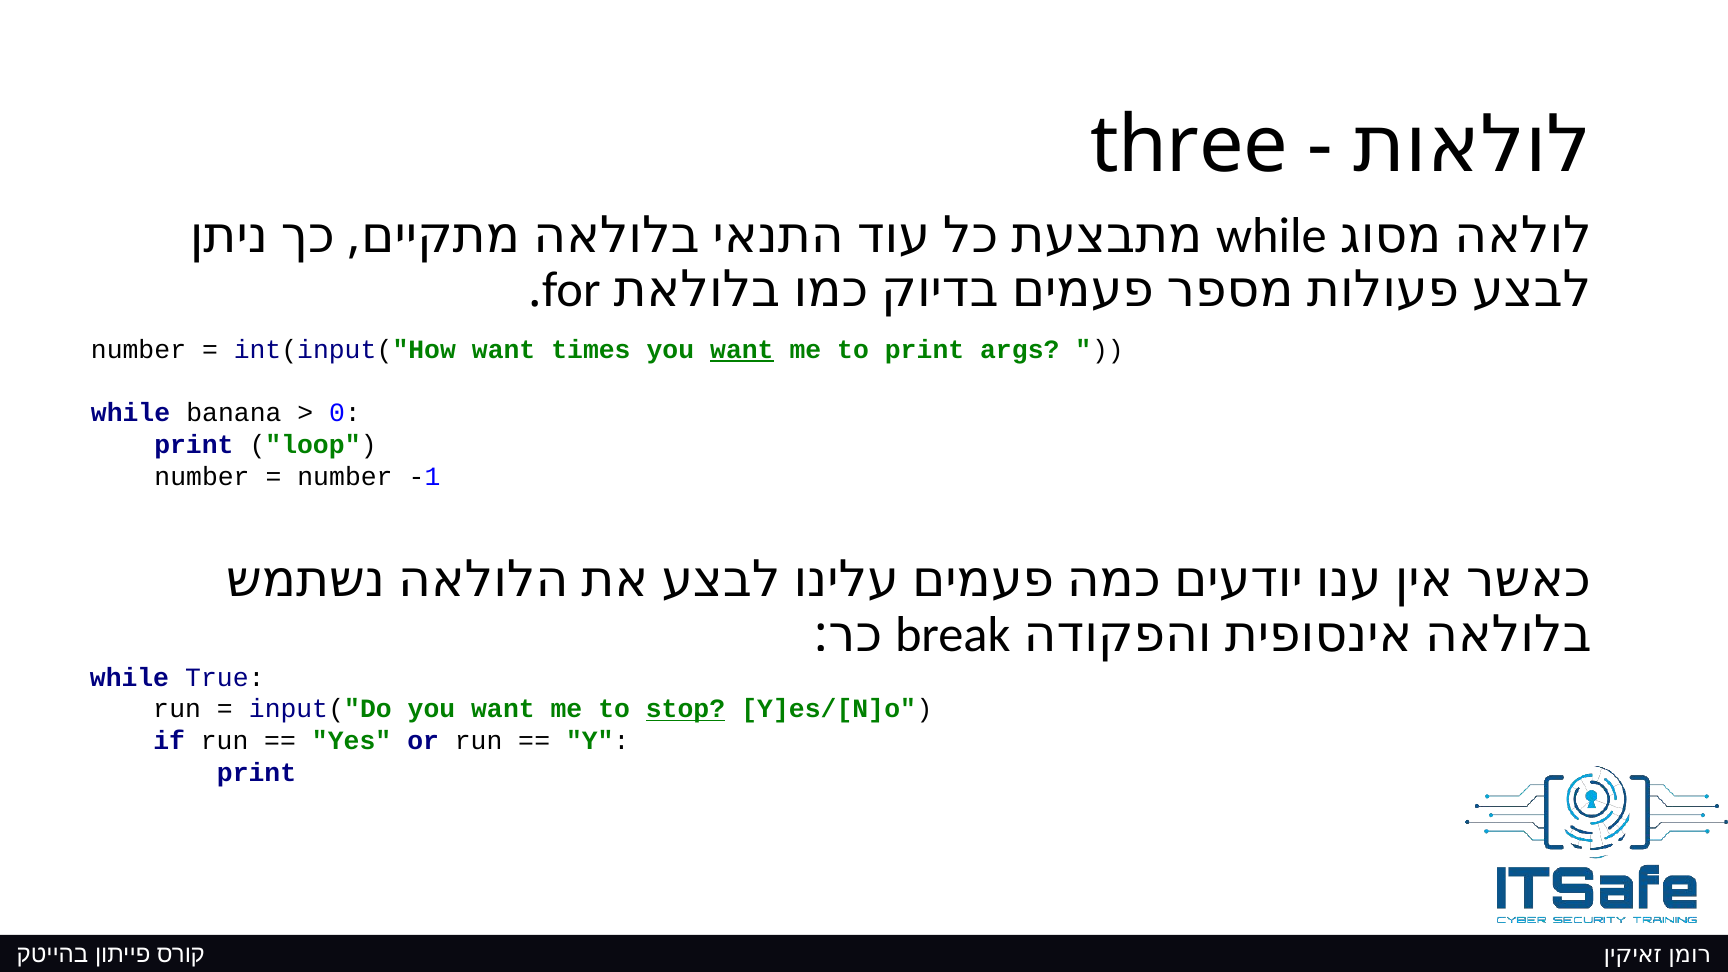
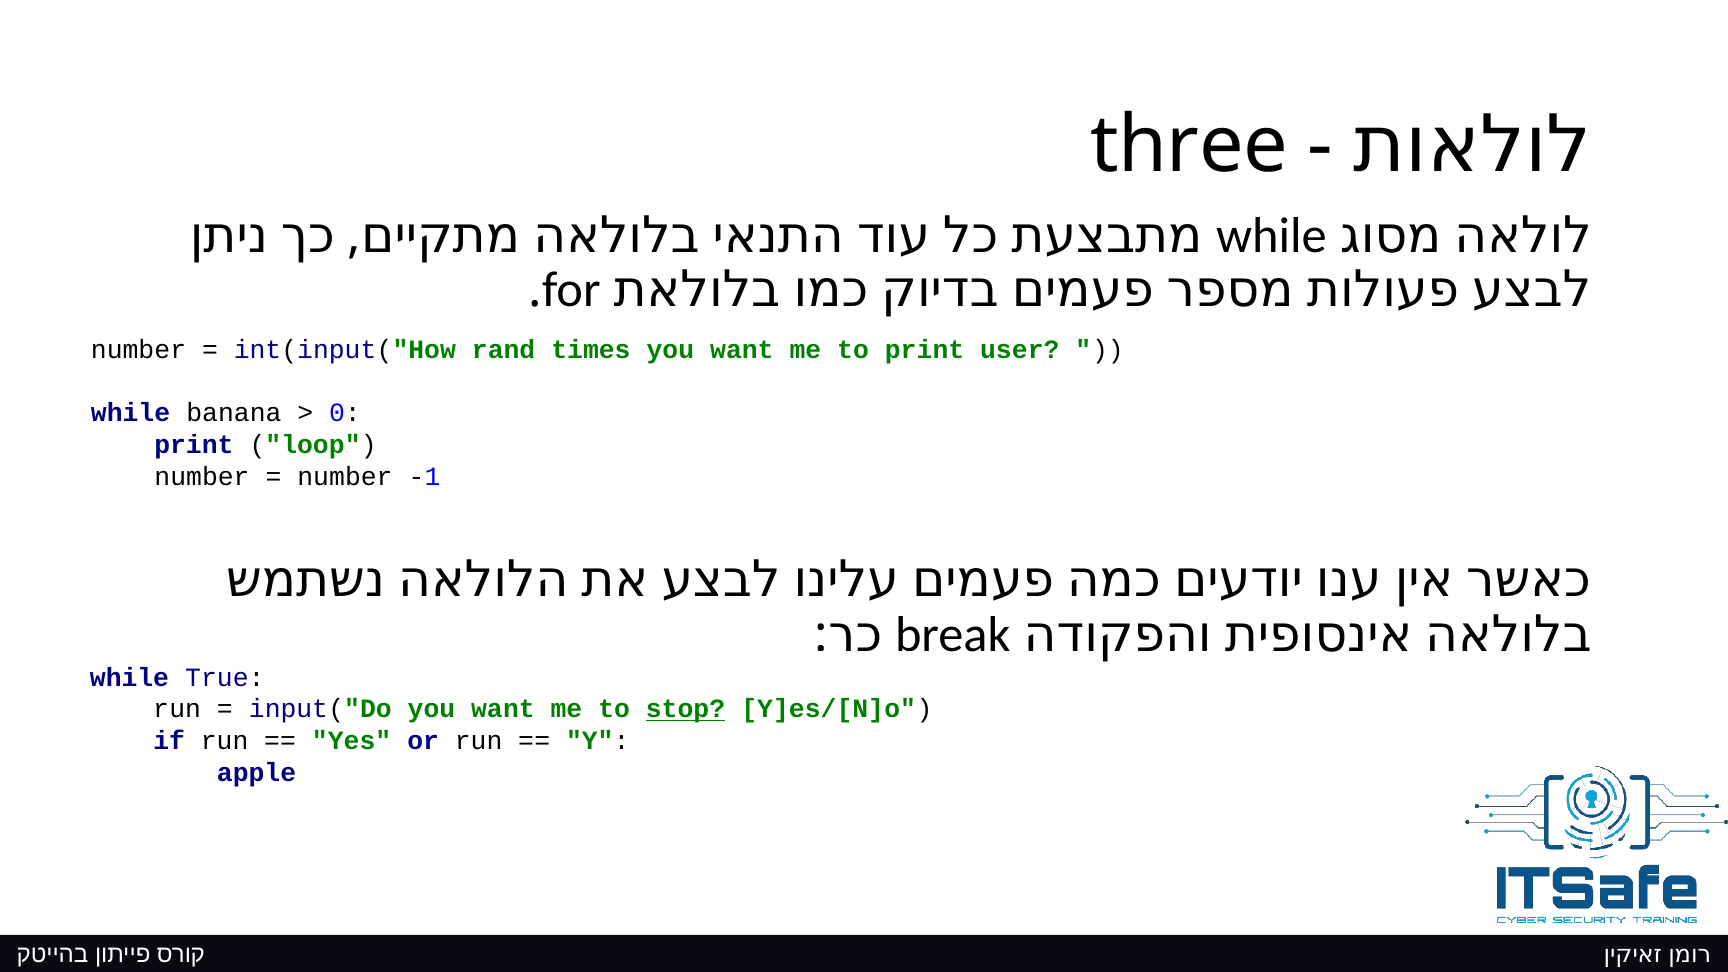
int(input("How want: want -> rand
want at (742, 350) underline: present -> none
args: args -> user
print at (257, 773): print -> apple
